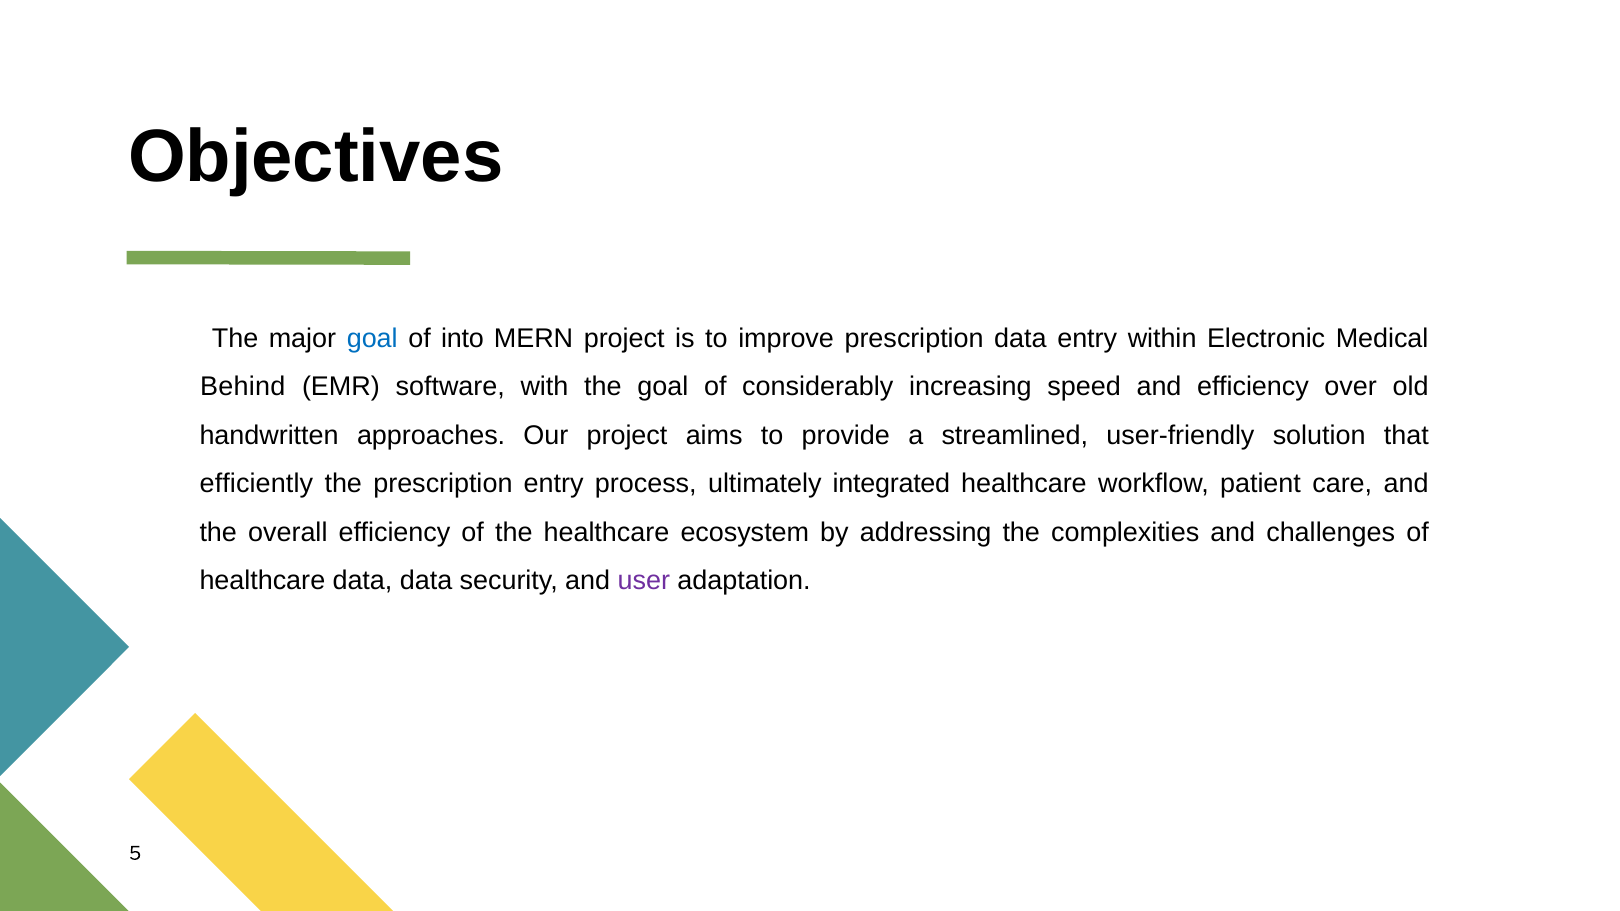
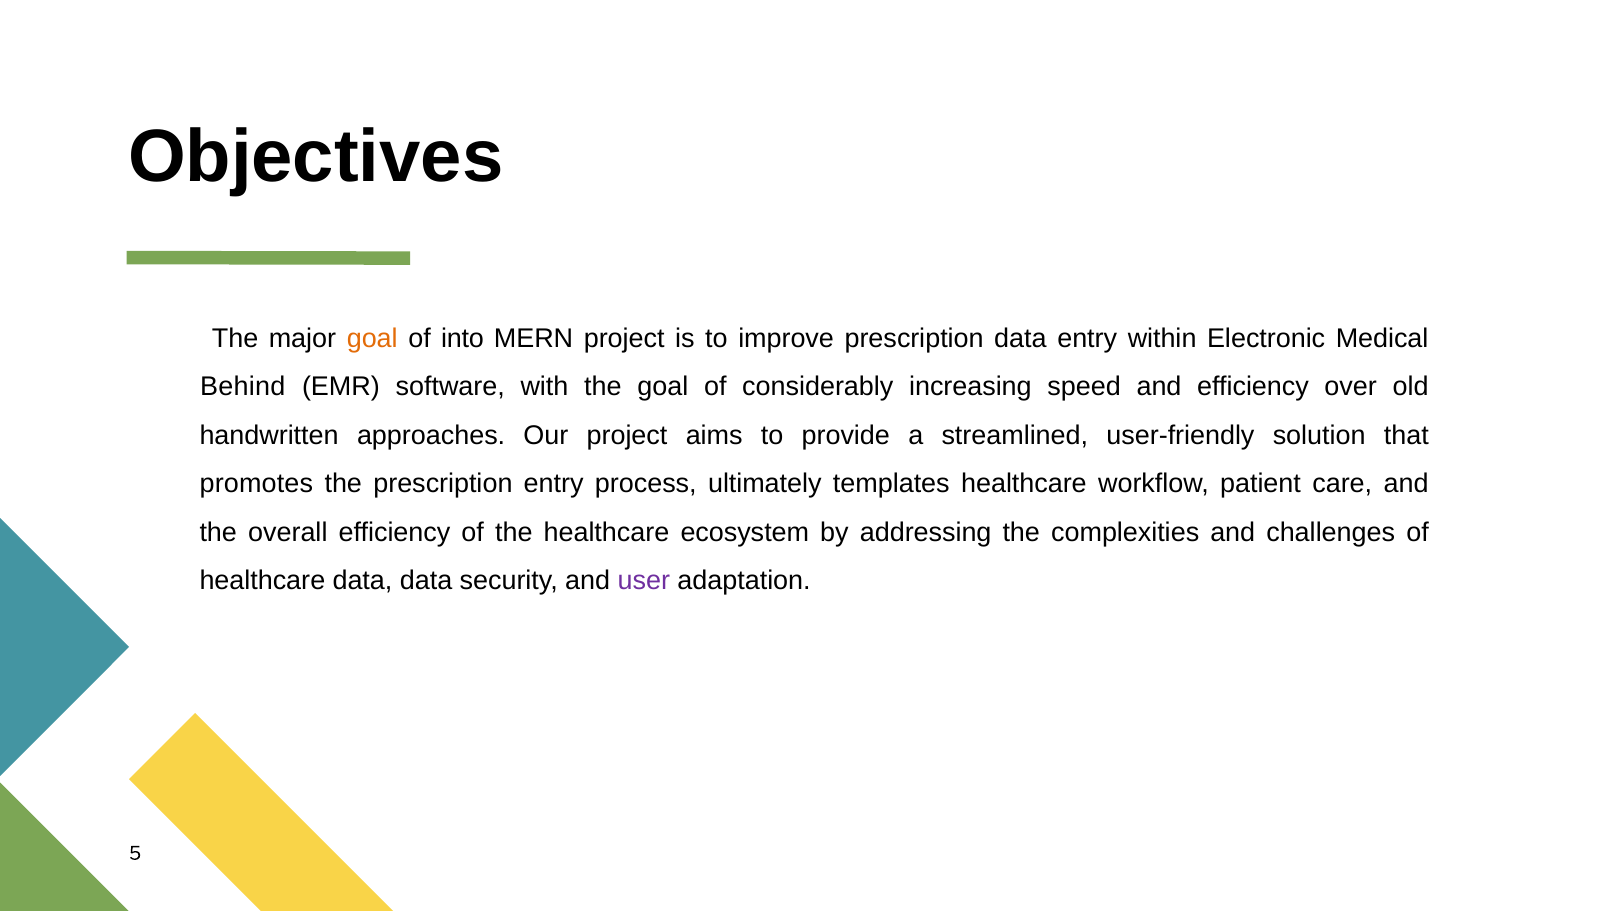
goal at (372, 338) colour: blue -> orange
efficiently: efficiently -> promotes
integrated: integrated -> templates
